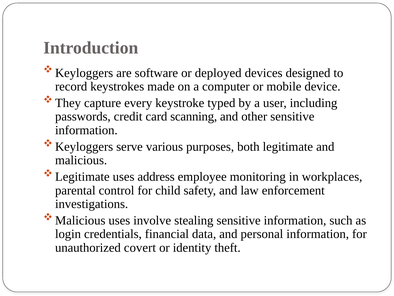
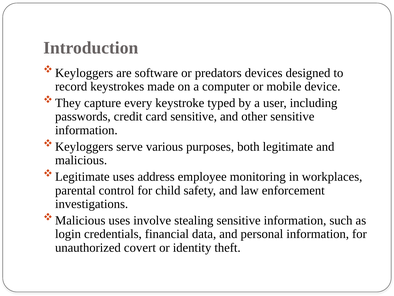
deployed: deployed -> predators
card scanning: scanning -> sensitive
